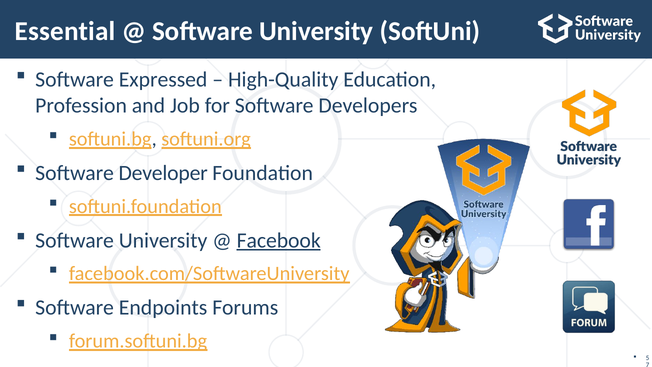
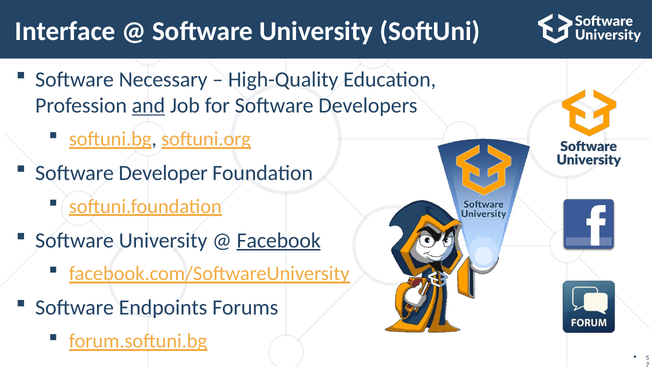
Essential: Essential -> Interface
Expressed: Expressed -> Necessary
and underline: none -> present
